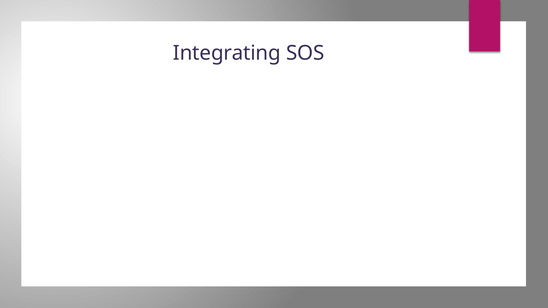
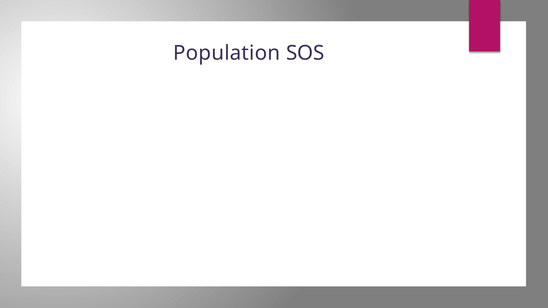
Integrating: Integrating -> Population
